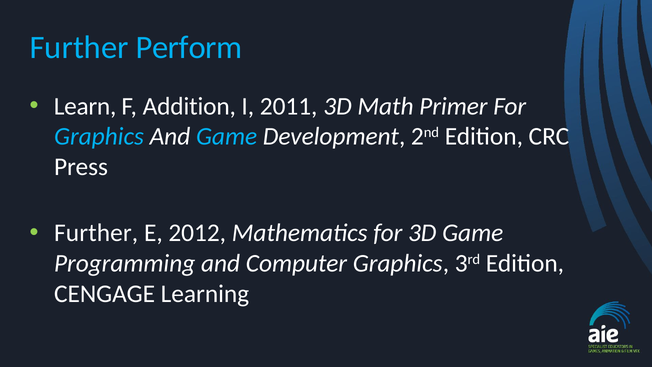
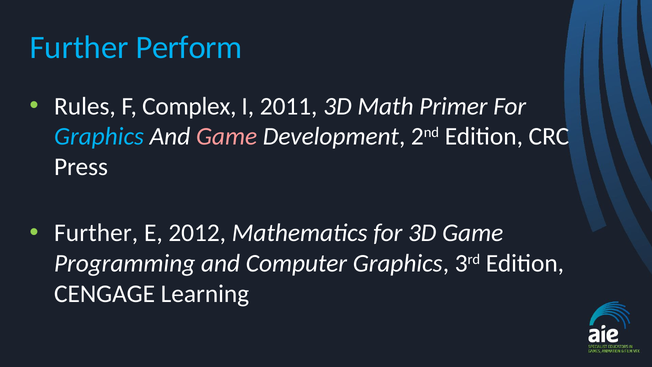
Learn: Learn -> Rules
Addition: Addition -> Complex
Game at (227, 137) colour: light blue -> pink
